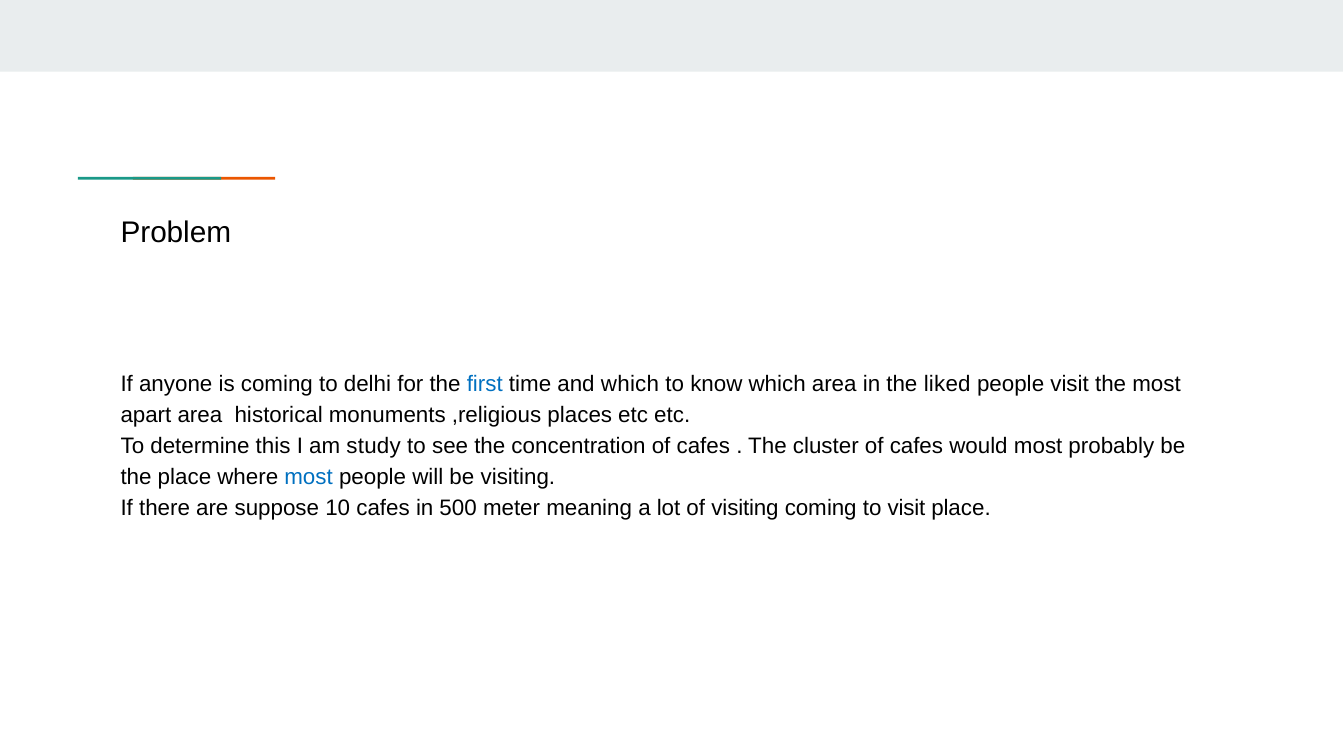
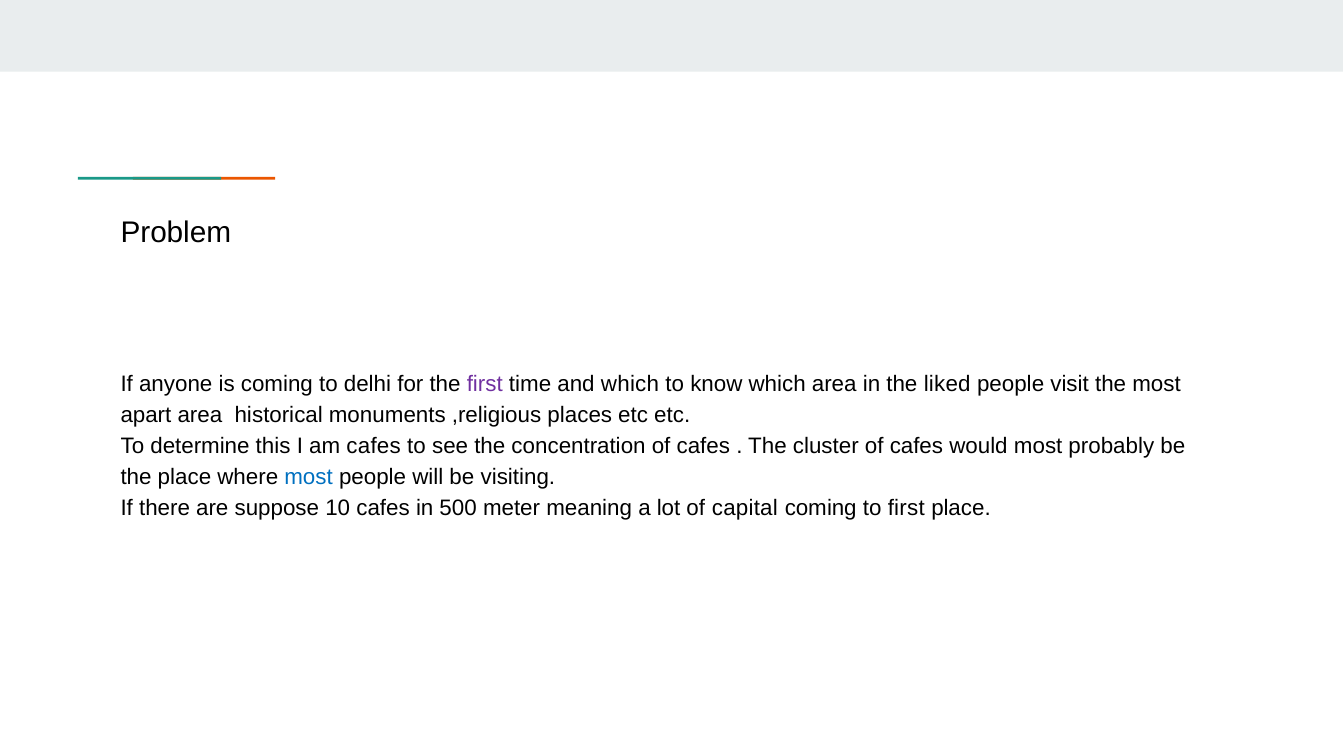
first at (485, 385) colour: blue -> purple
am study: study -> cafes
of visiting: visiting -> capital
to visit: visit -> first
